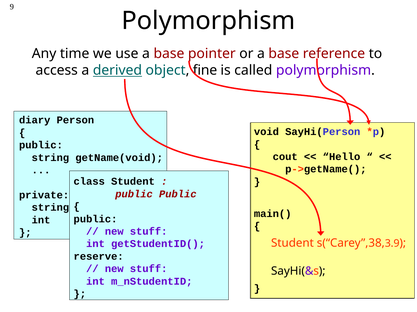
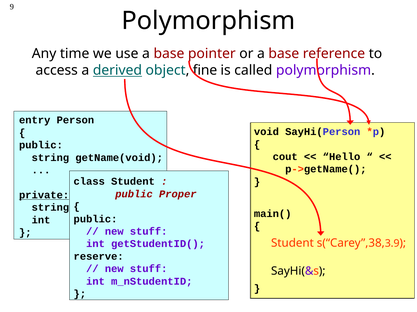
diary: diary -> entry
public Public: Public -> Proper
private underline: none -> present
